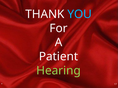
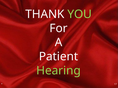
YOU colour: light blue -> light green
